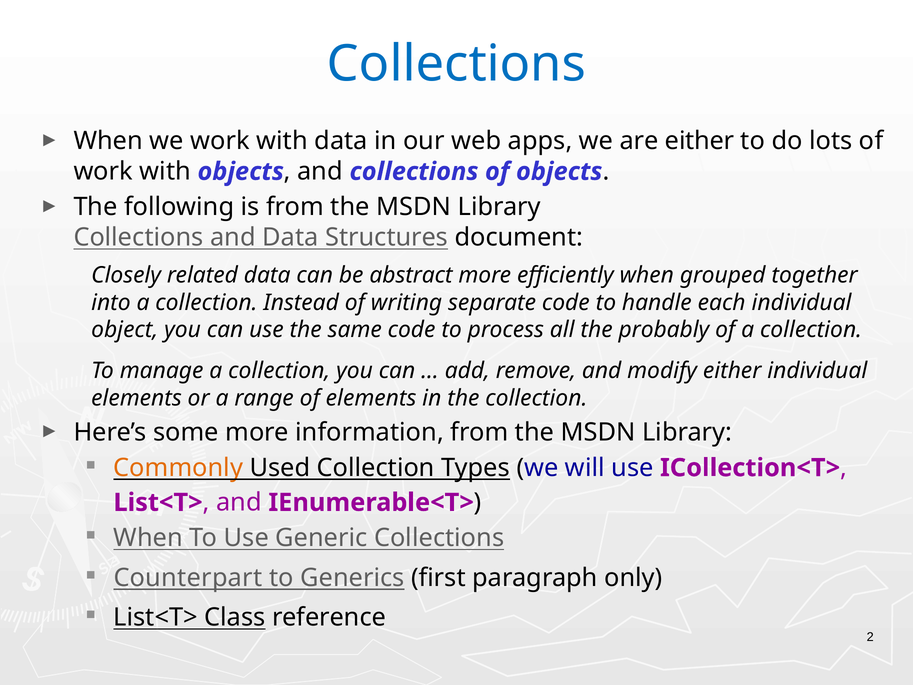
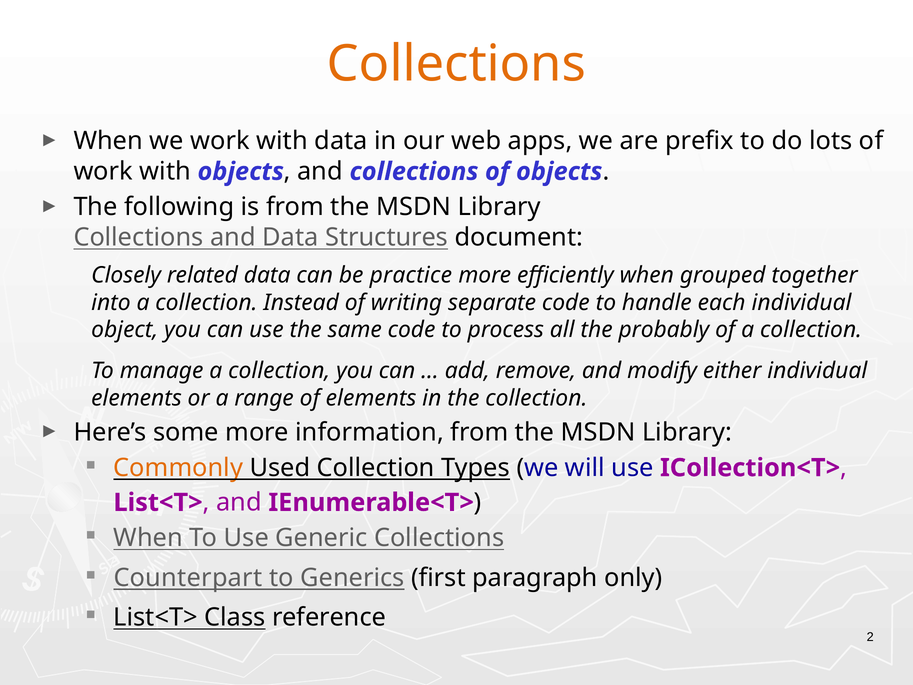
Collections at (456, 64) colour: blue -> orange
are either: either -> prefix
abstract: abstract -> practice
